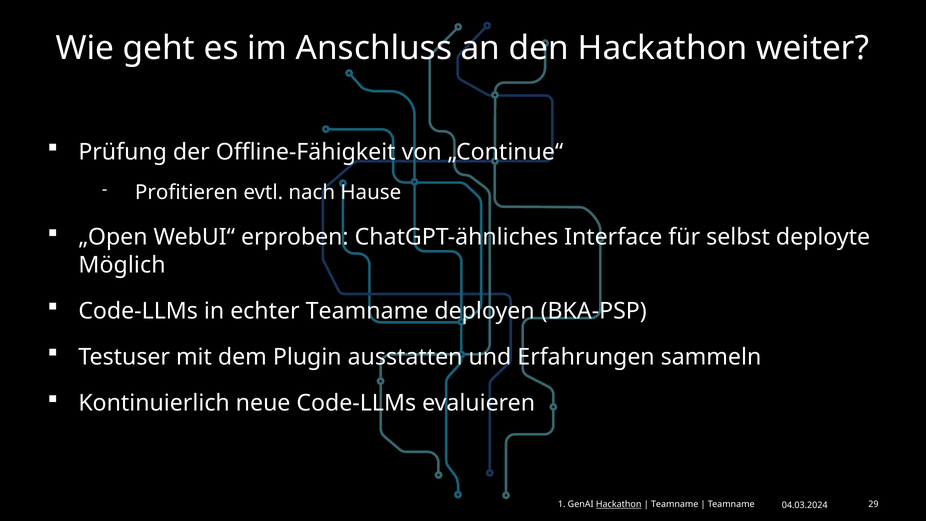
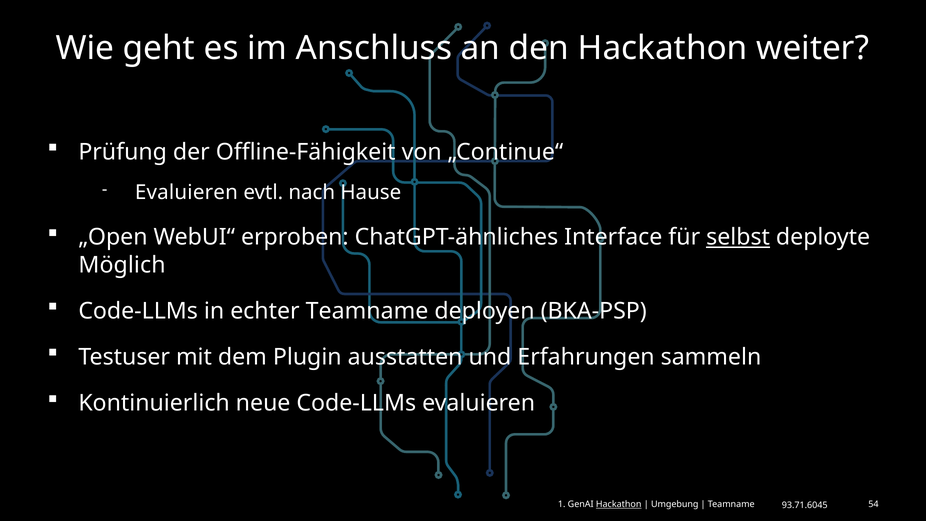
Profitieren at (186, 193): Profitieren -> Evaluieren
selbst underline: none -> present
Teamname at (675, 504): Teamname -> Umgebung
29: 29 -> 54
04.03.2024: 04.03.2024 -> 93.71.6045
